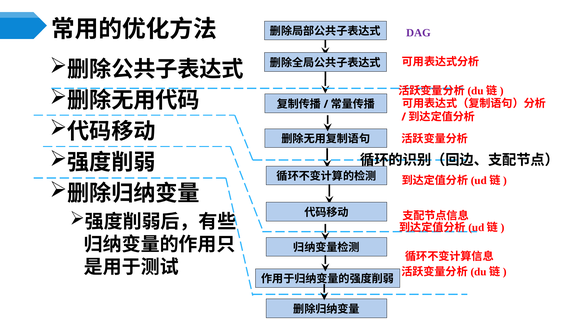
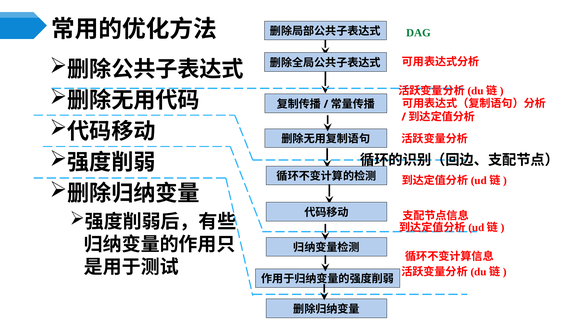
DAG colour: purple -> green
